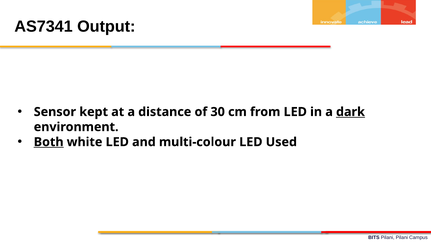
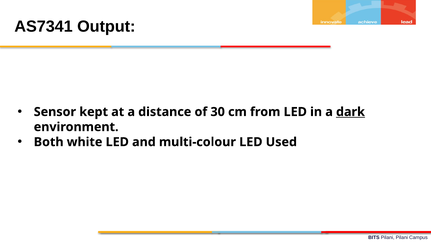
Both underline: present -> none
